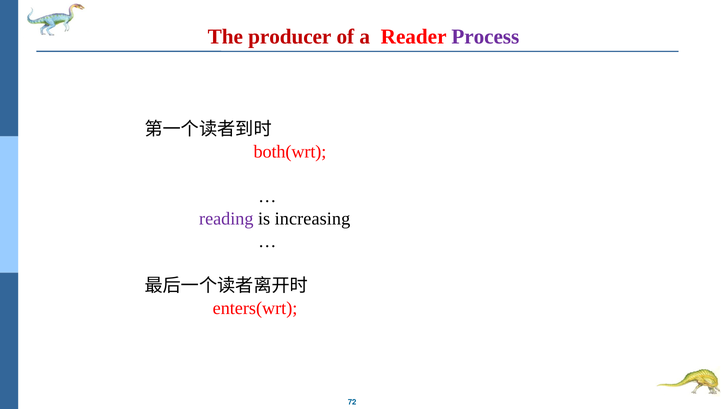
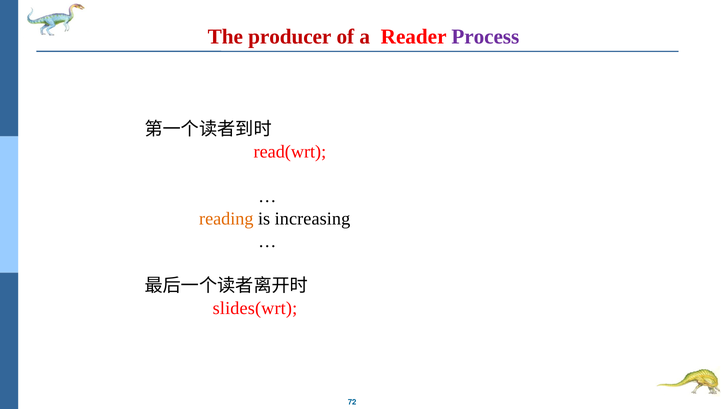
both(wrt: both(wrt -> read(wrt
reading colour: purple -> orange
enters(wrt: enters(wrt -> slides(wrt
